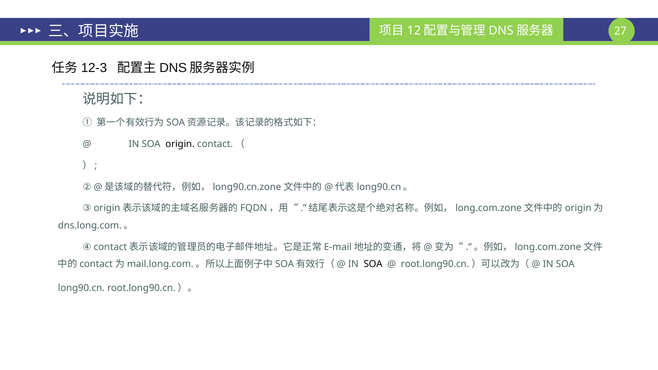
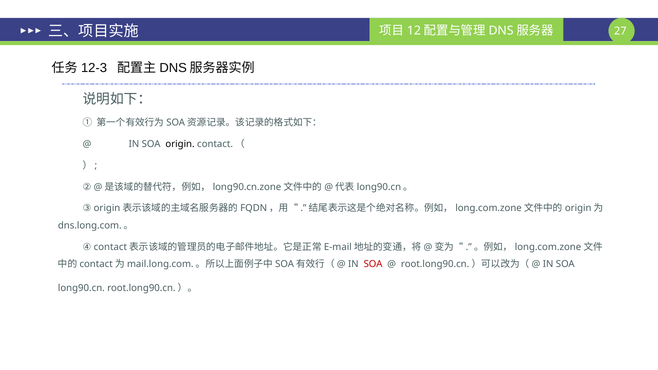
SOA at (373, 264) colour: black -> red
